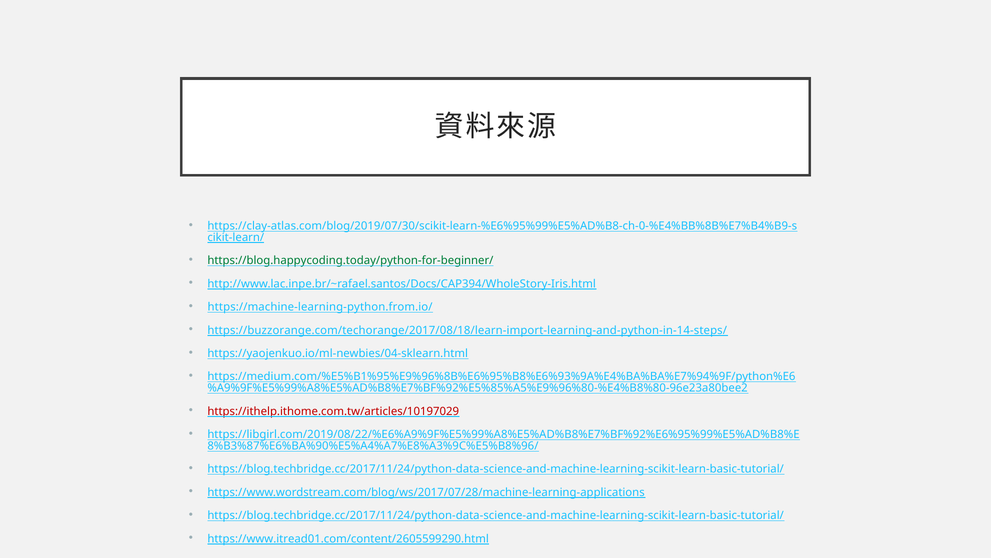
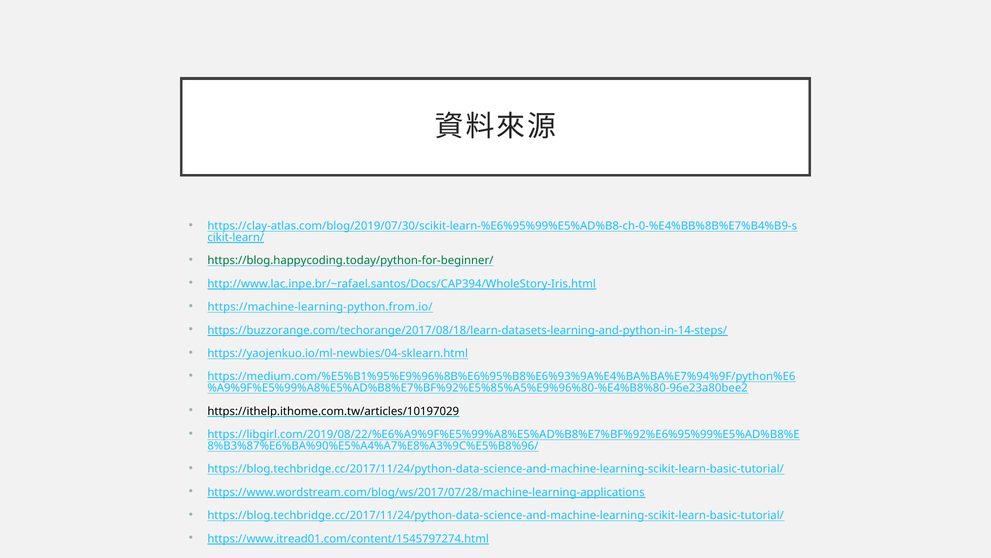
https://buzzorange.com/techorange/2017/08/18/learn-import-learning-and-python-in-14-steps/: https://buzzorange.com/techorange/2017/08/18/learn-import-learning-and-python-in-14-steps/ -> https://buzzorange.com/techorange/2017/08/18/learn-datasets-learning-and-python-in-14-steps/
https://ithelp.ithome.com.tw/articles/10197029 colour: red -> black
https://www.itread01.com/content/2605599290.html: https://www.itread01.com/content/2605599290.html -> https://www.itread01.com/content/1545797274.html
